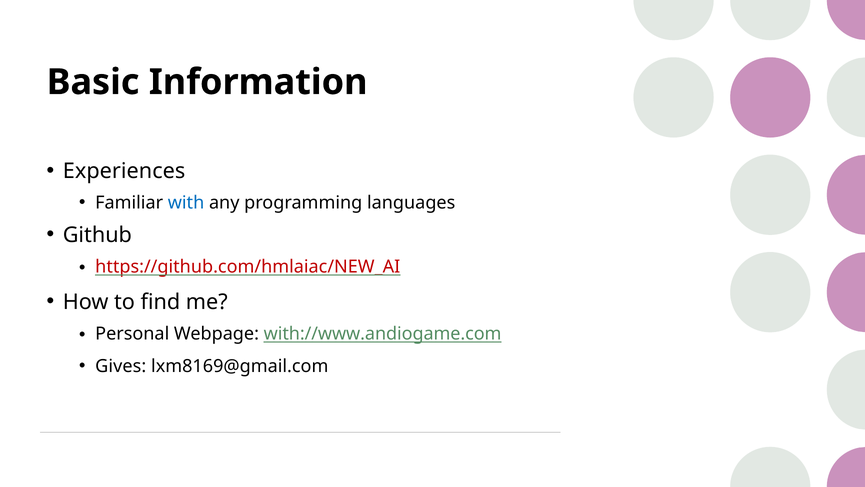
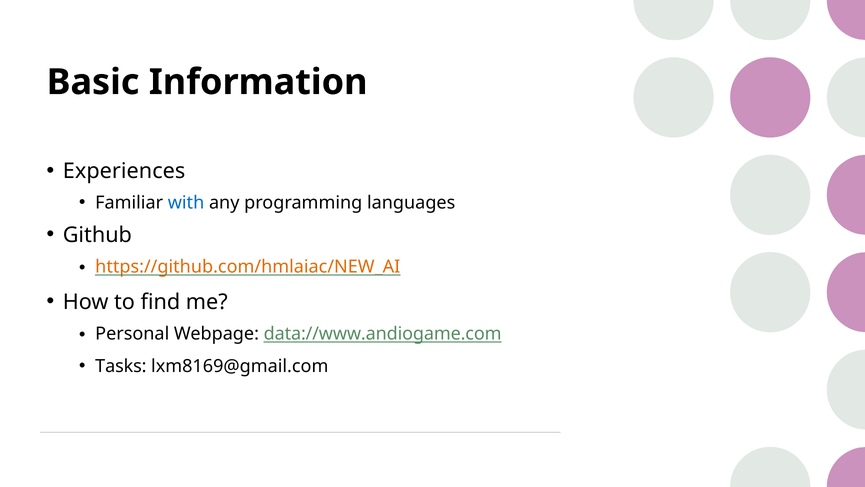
https://github.com/hmlaiac/NEW_AI colour: red -> orange
with://www.andiogame.com: with://www.andiogame.com -> data://www.andiogame.com
Gives: Gives -> Tasks
